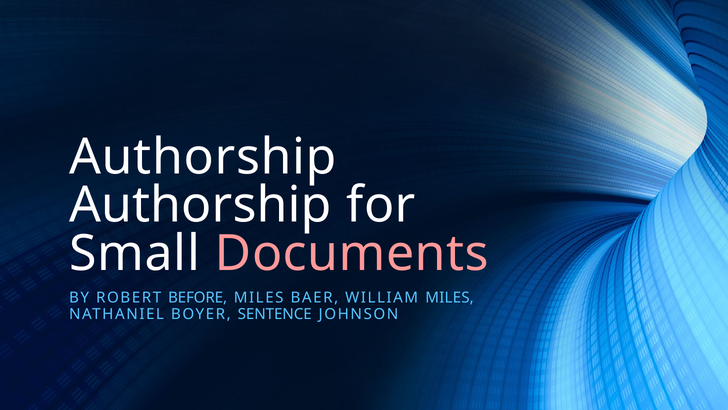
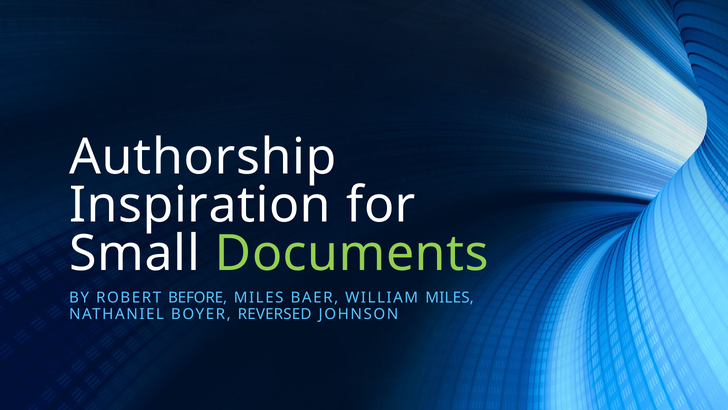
Authorship at (200, 205): Authorship -> Inspiration
Documents colour: pink -> light green
SENTENCE: SENTENCE -> REVERSED
